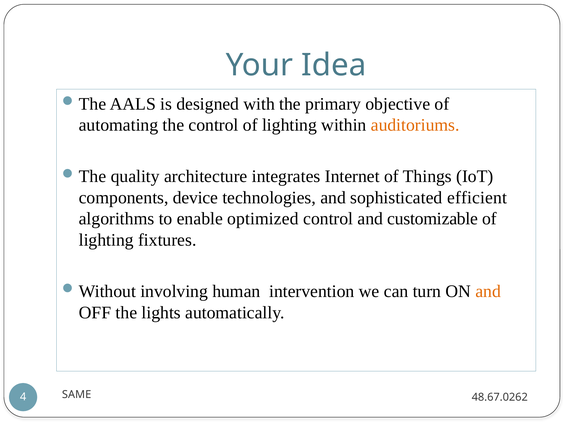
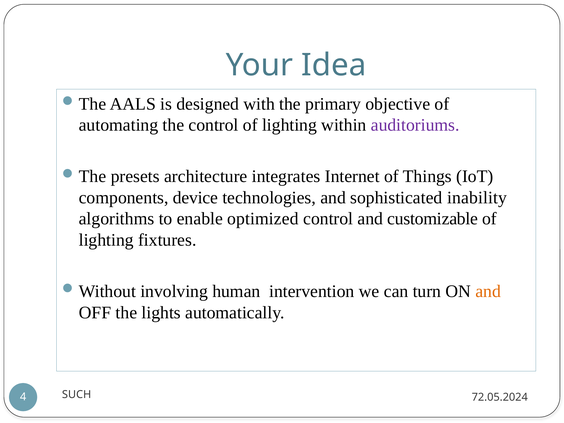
auditoriums colour: orange -> purple
quality: quality -> presets
efficient: efficient -> inability
SAME: SAME -> SUCH
48.67.0262: 48.67.0262 -> 72.05.2024
